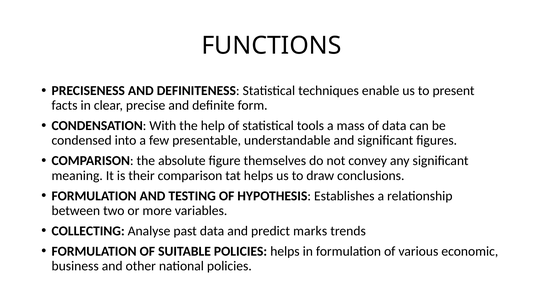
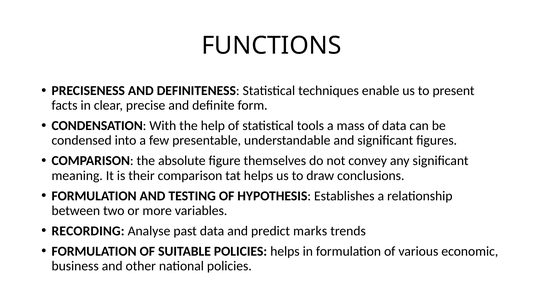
COLLECTING: COLLECTING -> RECORDING
